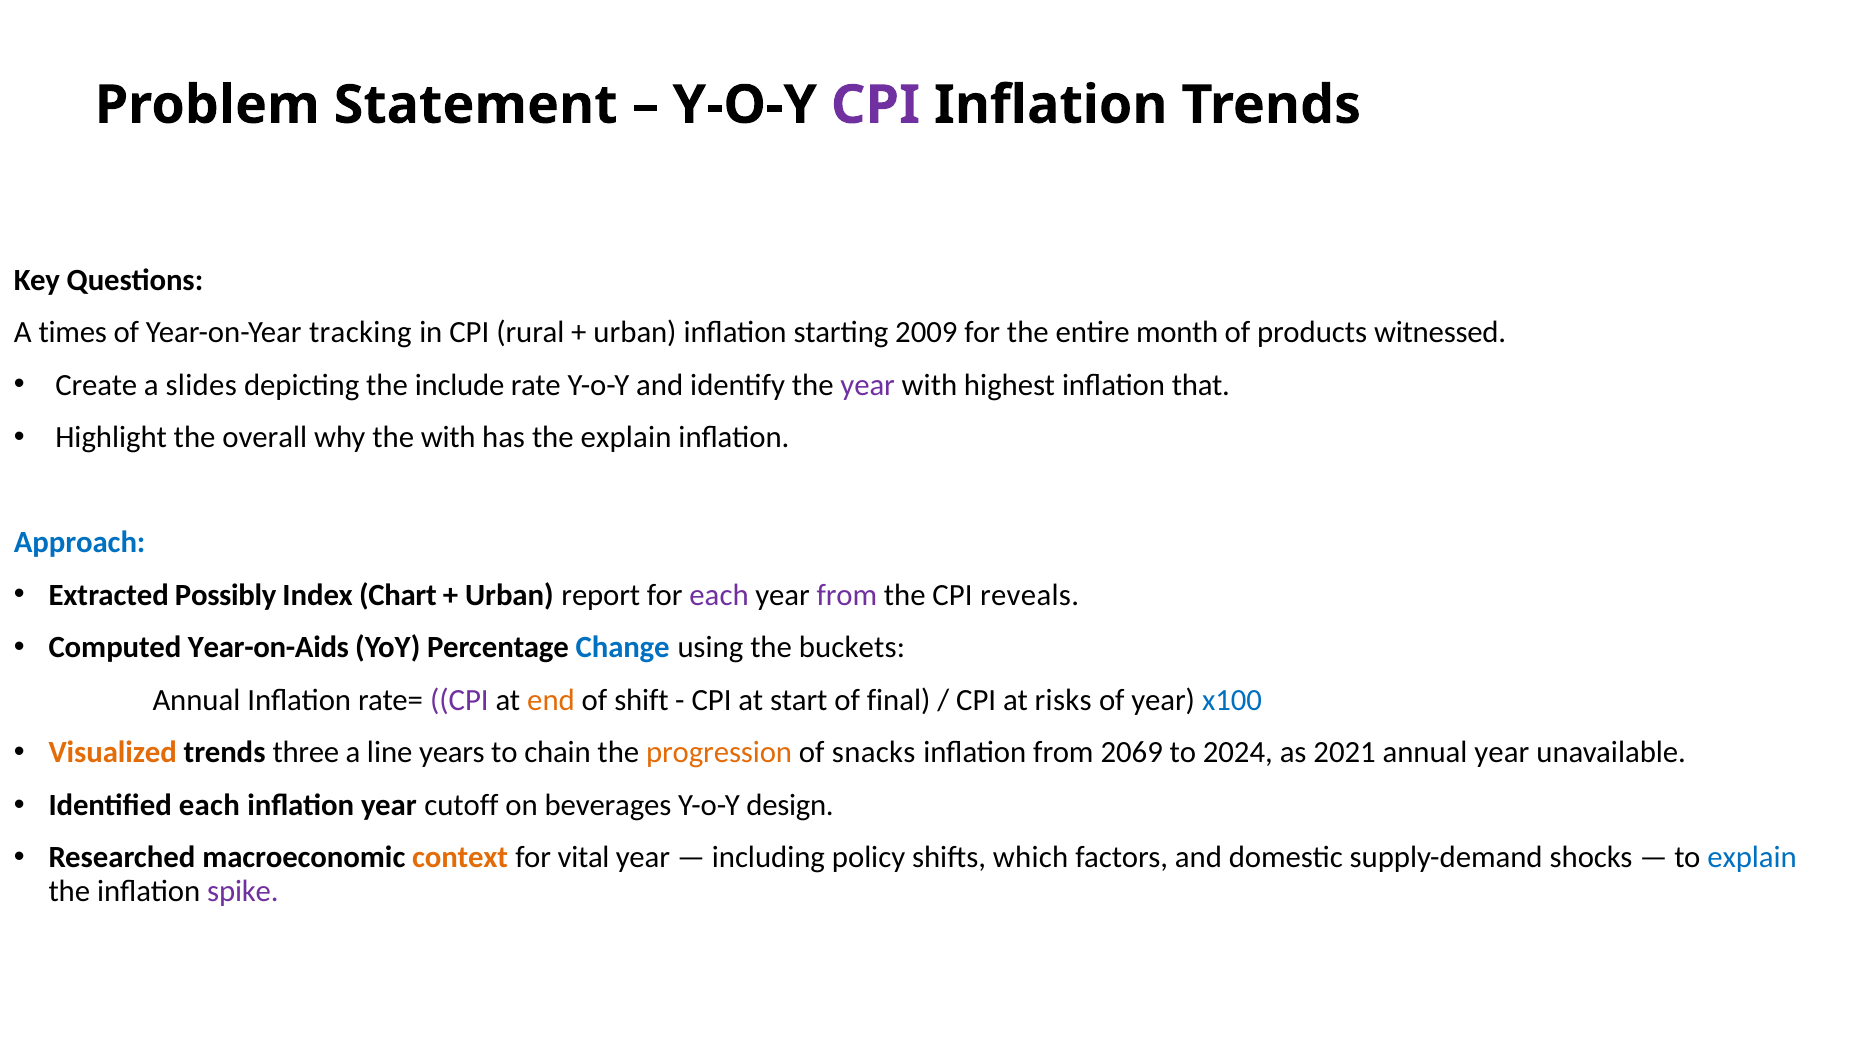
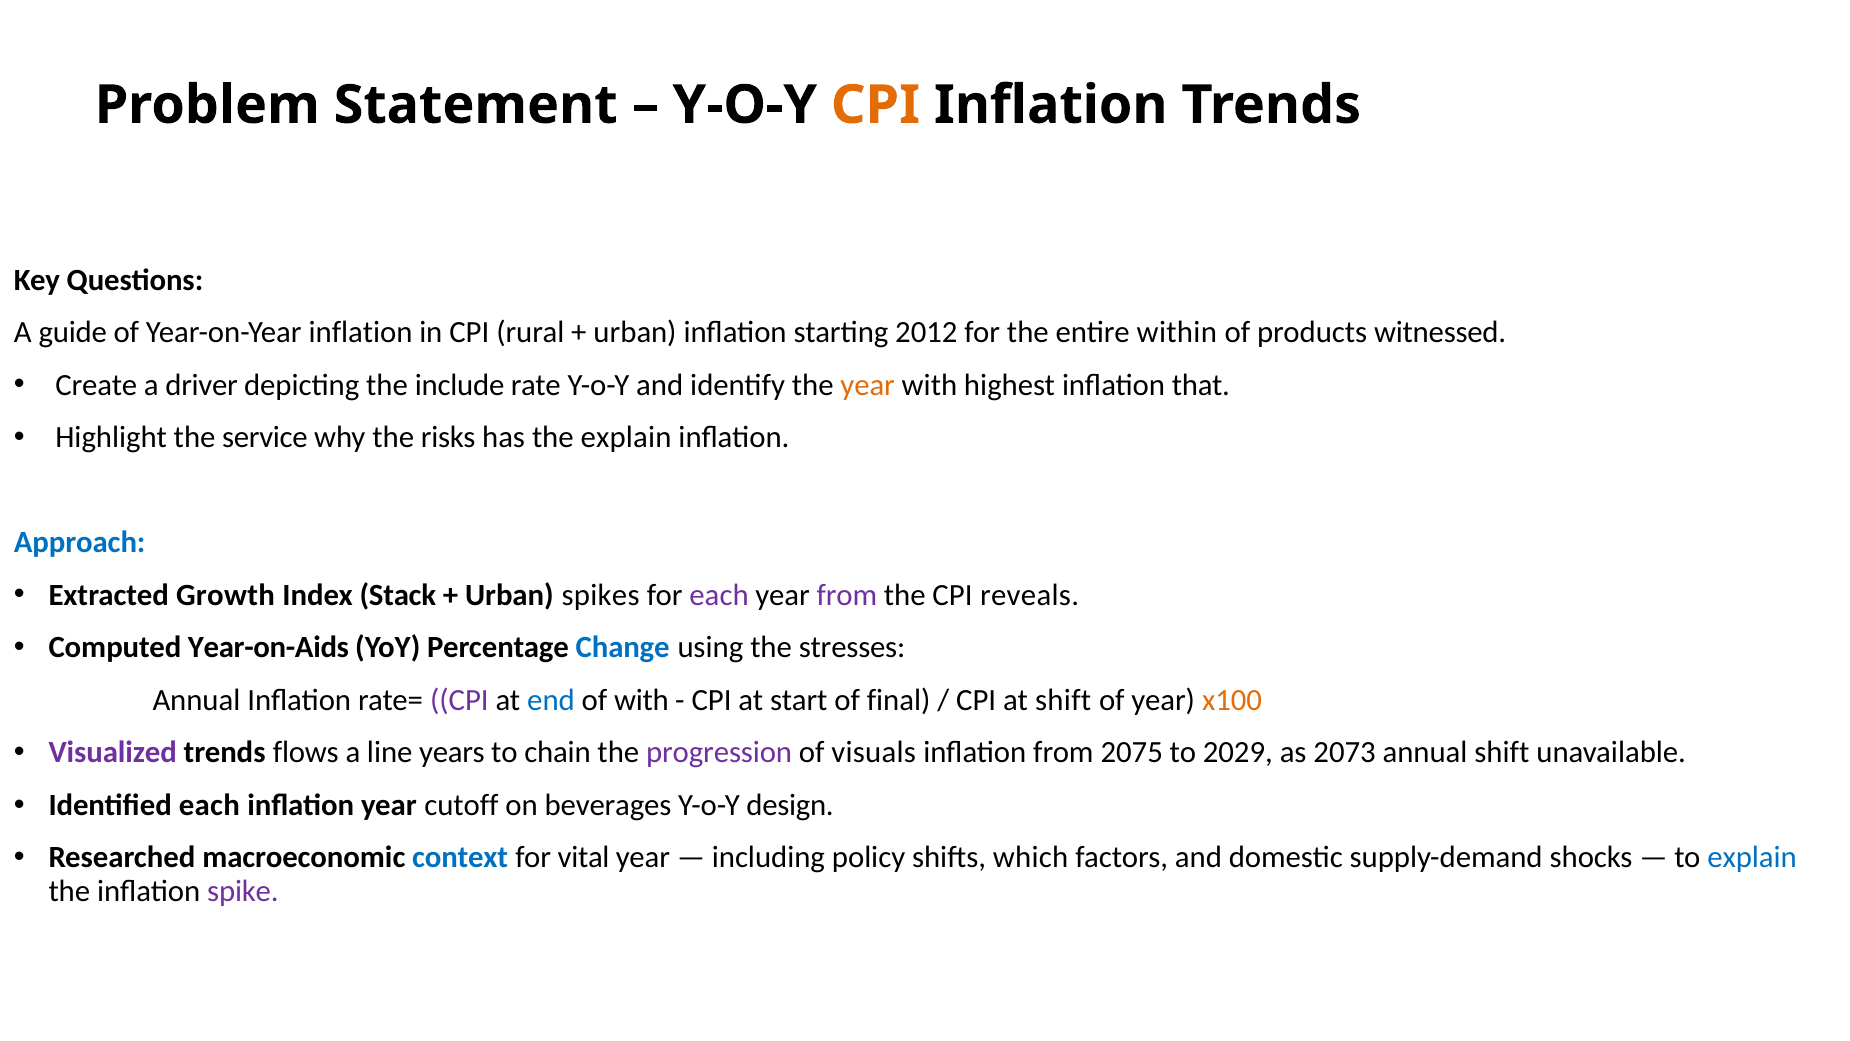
CPI at (875, 105) colour: purple -> orange
times: times -> guide
Year-on-Year tracking: tracking -> inflation
2009: 2009 -> 2012
month: month -> within
slides: slides -> driver
year at (868, 385) colour: purple -> orange
overall: overall -> service
the with: with -> risks
Possibly: Possibly -> Growth
Chart: Chart -> Stack
report: report -> spikes
buckets: buckets -> stresses
end colour: orange -> blue
of shift: shift -> with
at risks: risks -> shift
x100 colour: blue -> orange
Visualized colour: orange -> purple
three: three -> flows
progression colour: orange -> purple
snacks: snacks -> visuals
2069: 2069 -> 2075
2024: 2024 -> 2029
2021: 2021 -> 2073
annual year: year -> shift
context colour: orange -> blue
